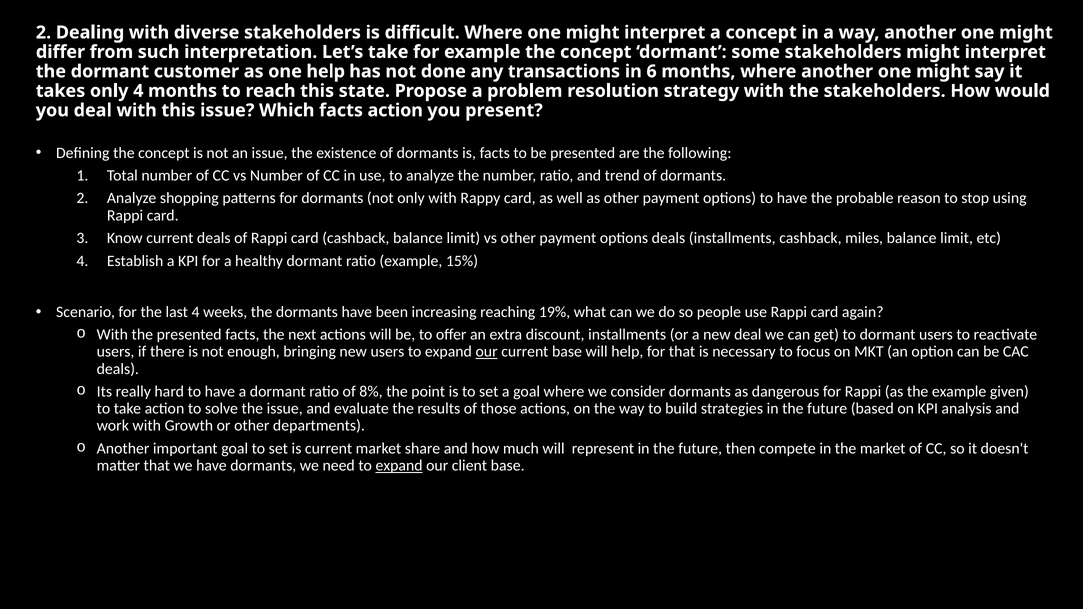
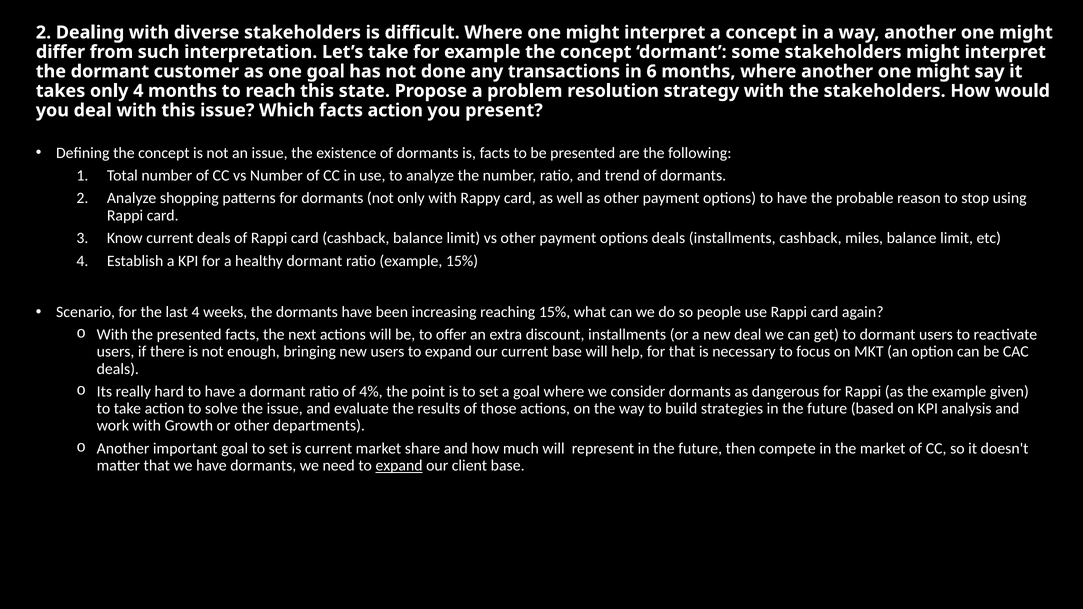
one help: help -> goal
reaching 19%: 19% -> 15%
our at (487, 352) underline: present -> none
8%: 8% -> 4%
